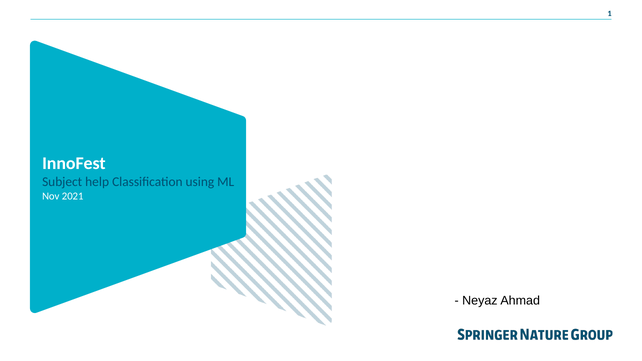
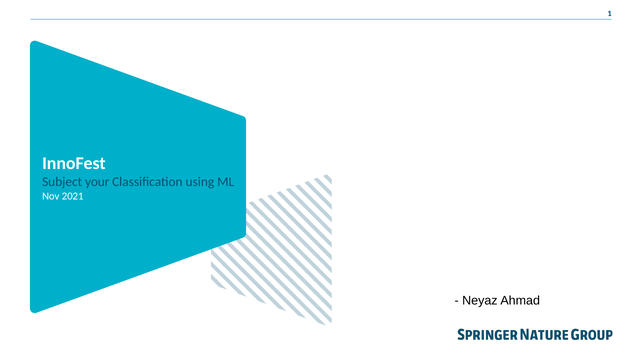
help: help -> your
